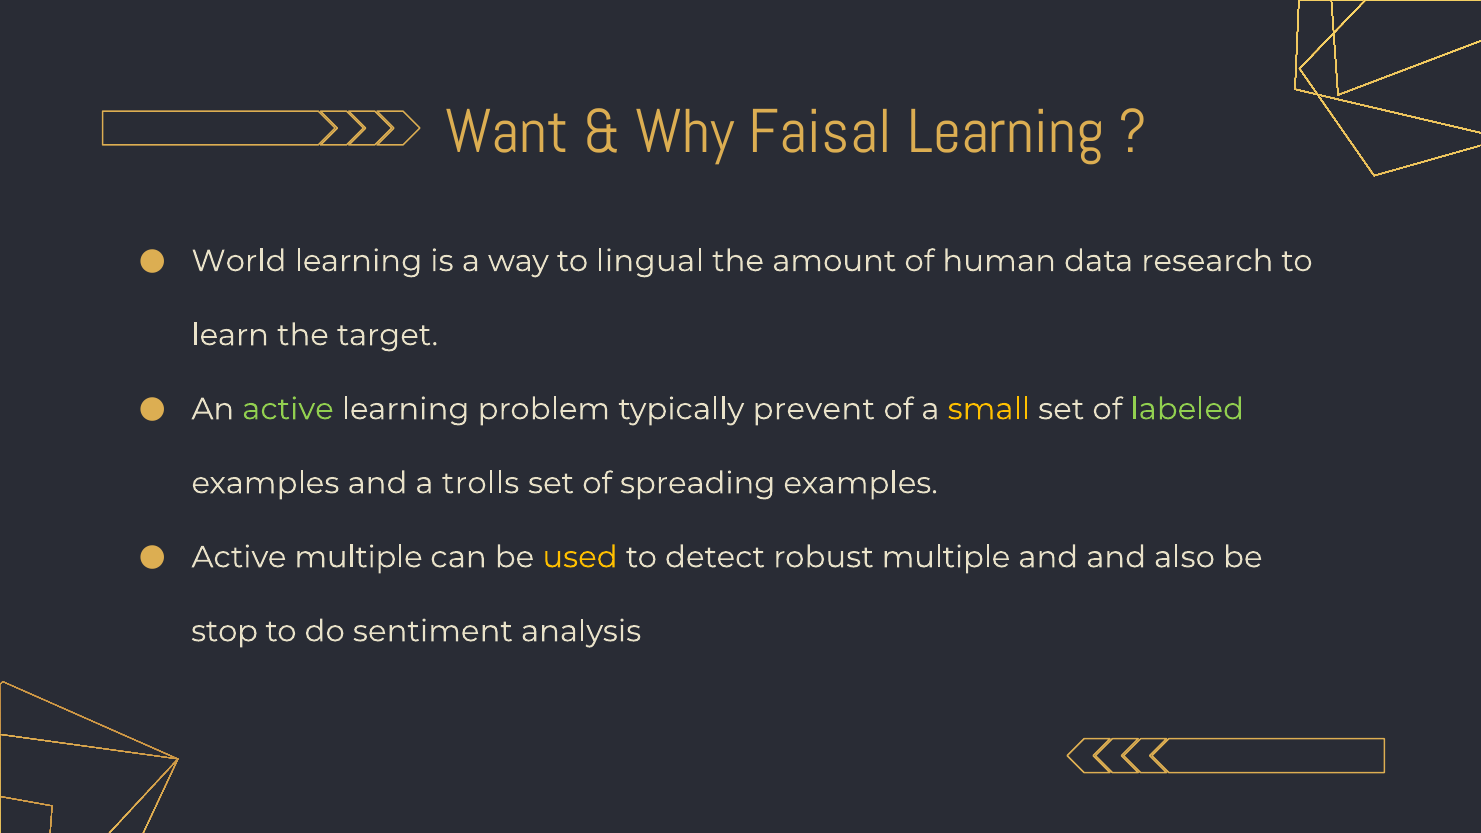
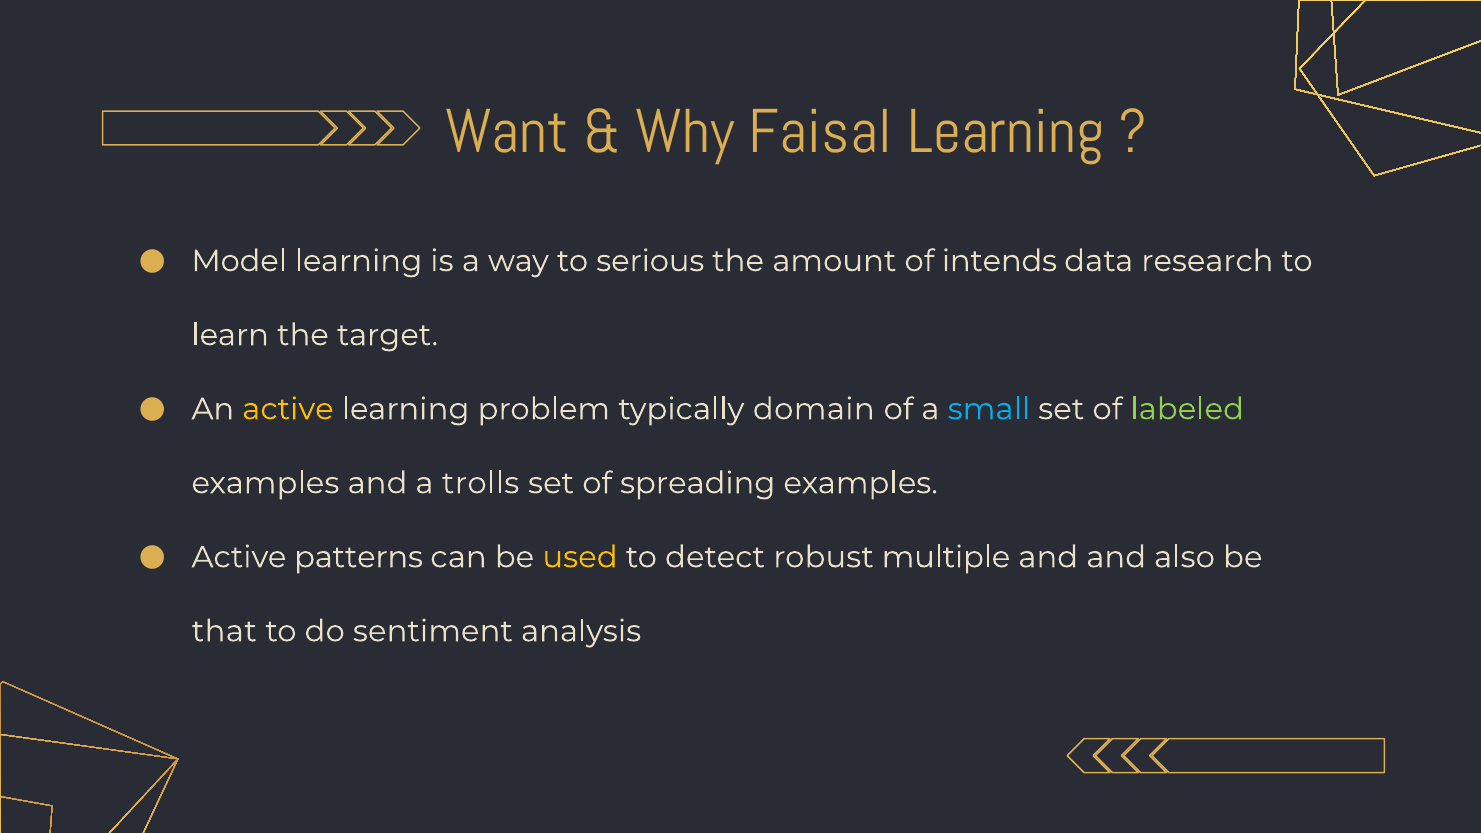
World: World -> Model
lingual: lingual -> serious
human: human -> intends
active at (288, 409) colour: light green -> yellow
prevent: prevent -> domain
small colour: yellow -> light blue
Active multiple: multiple -> patterns
stop: stop -> that
